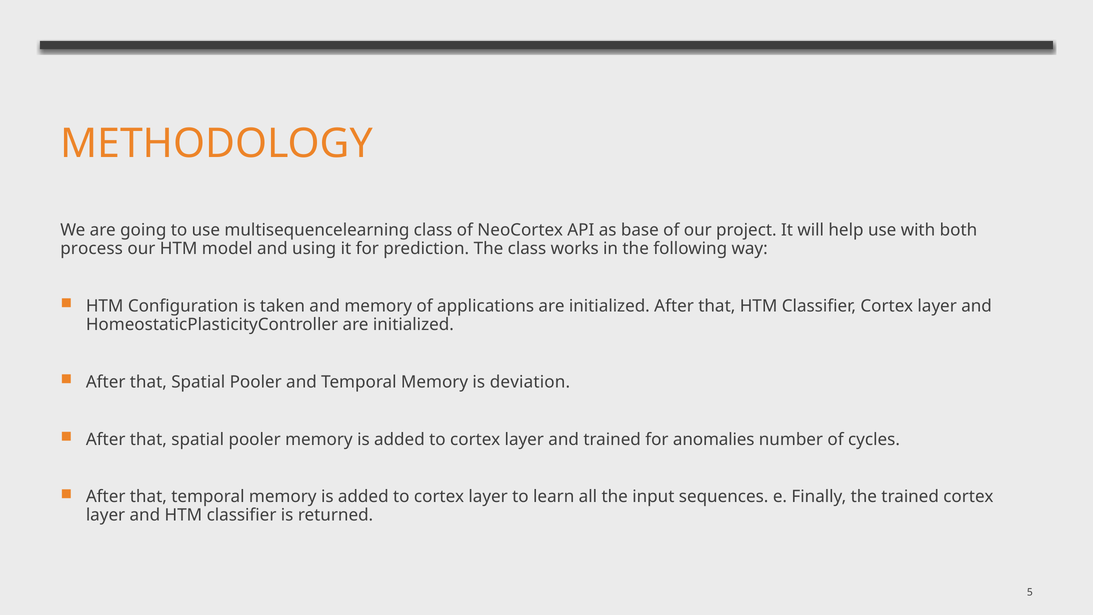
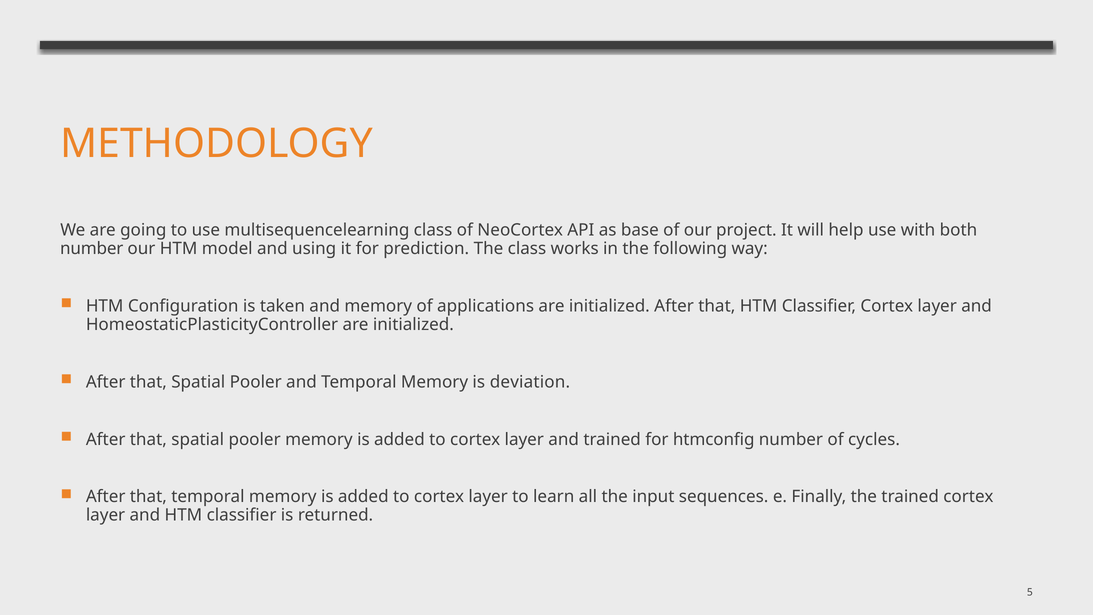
process at (92, 249): process -> number
anomalies: anomalies -> htmconfig
